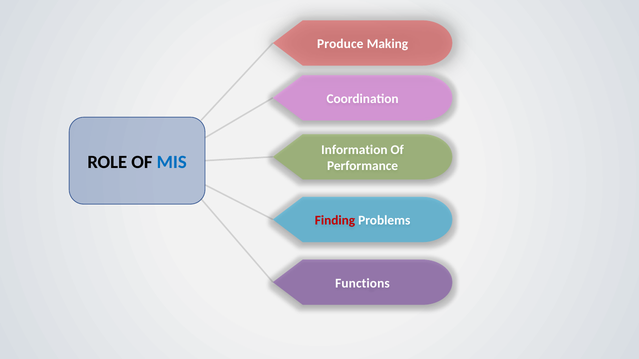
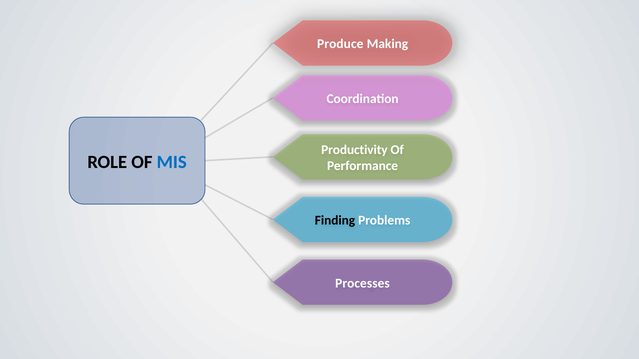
Information: Information -> Productivity
Finding colour: red -> black
Functions: Functions -> Processes
